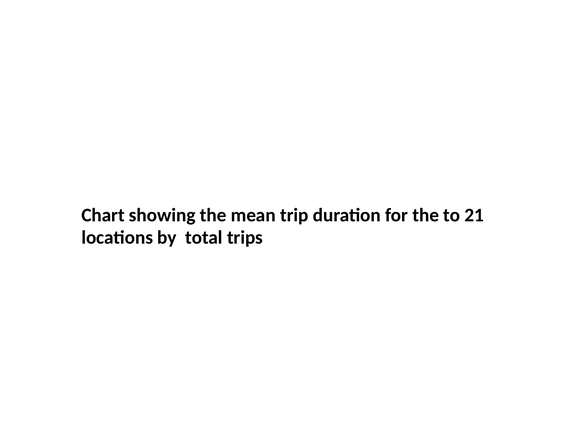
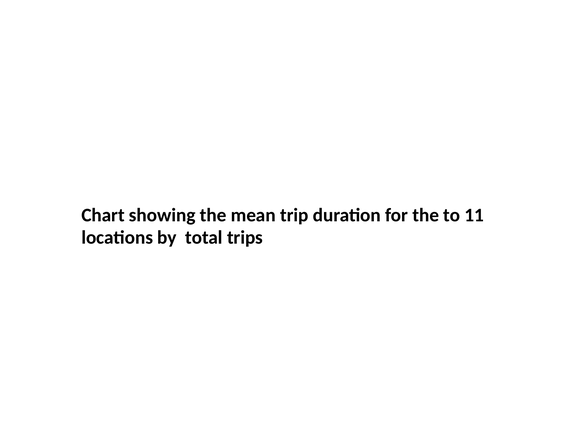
21: 21 -> 11
